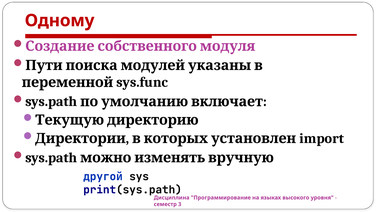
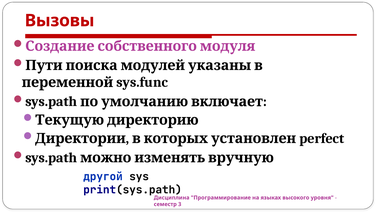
Одному: Одному -> Вызовы
import: import -> perfect
